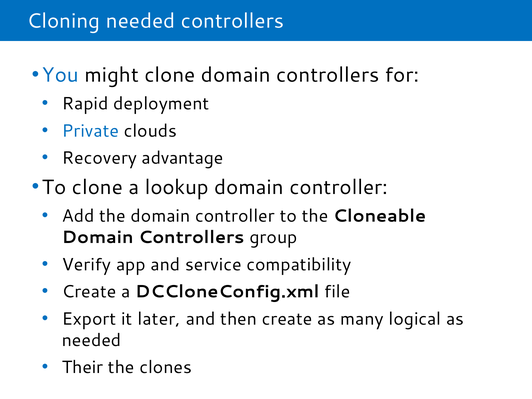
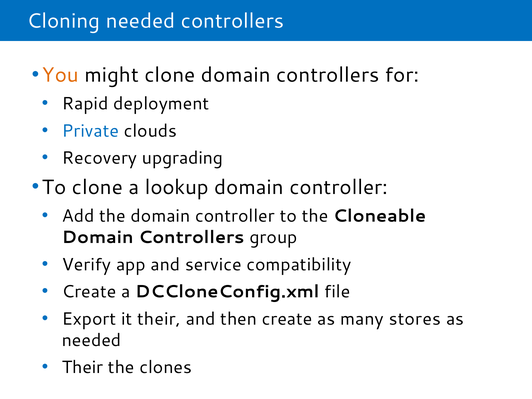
You colour: blue -> orange
advantage: advantage -> upgrading
it later: later -> their
logical: logical -> stores
